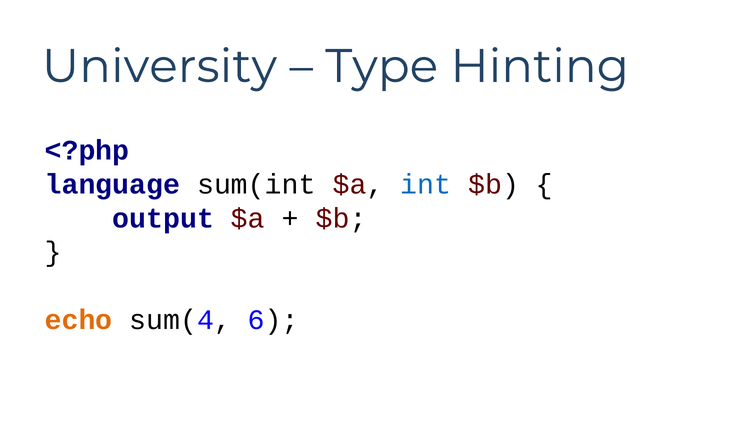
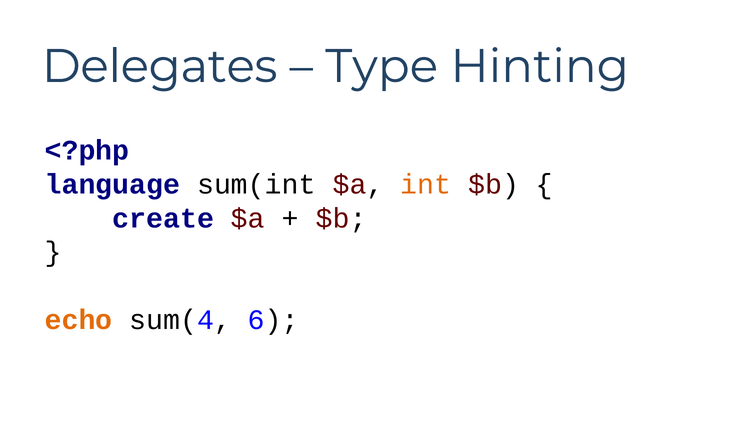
University: University -> Delegates
int colour: blue -> orange
output: output -> create
